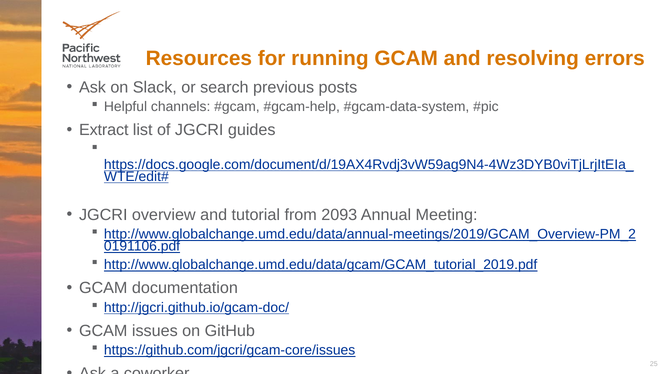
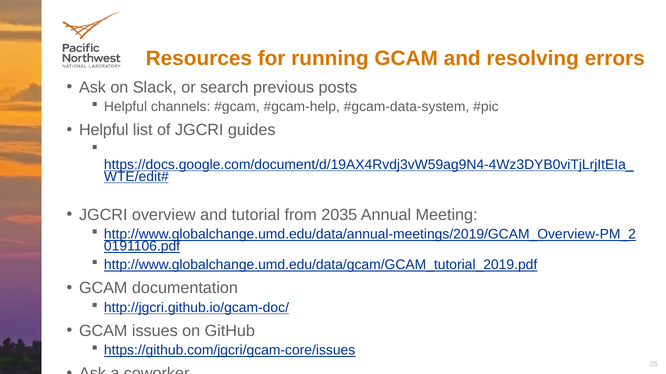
Extract at (104, 130): Extract -> Helpful
2093: 2093 -> 2035
